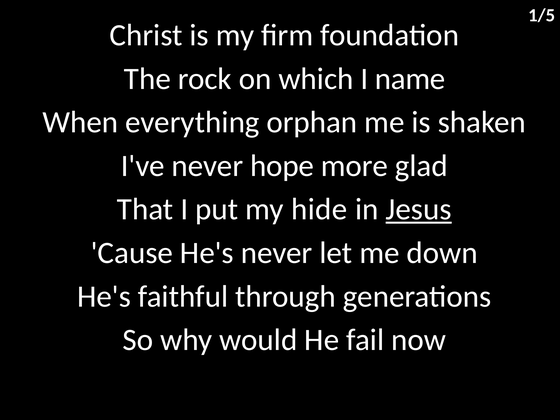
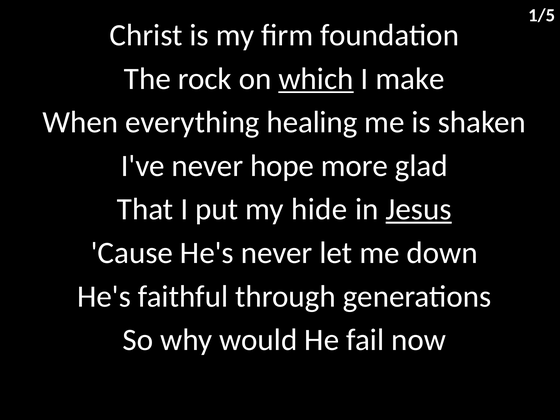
which underline: none -> present
name: name -> make
orphan: orphan -> healing
